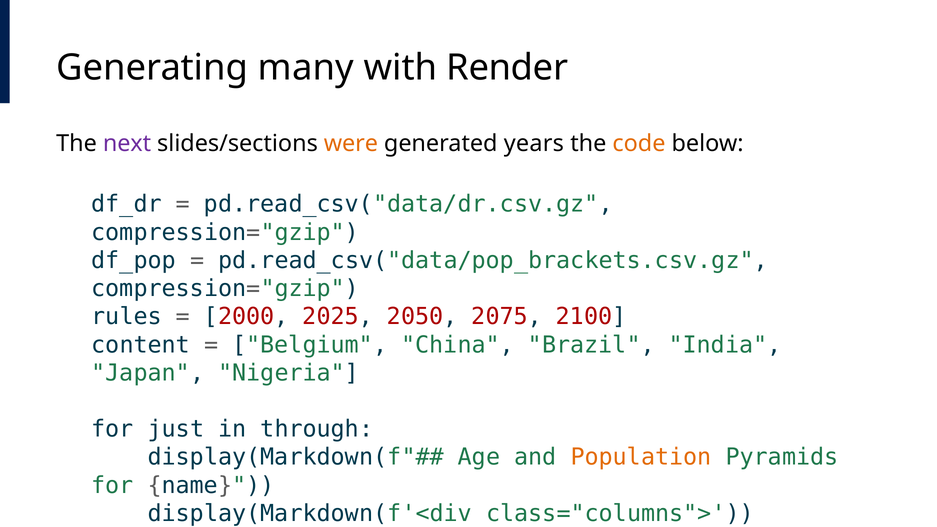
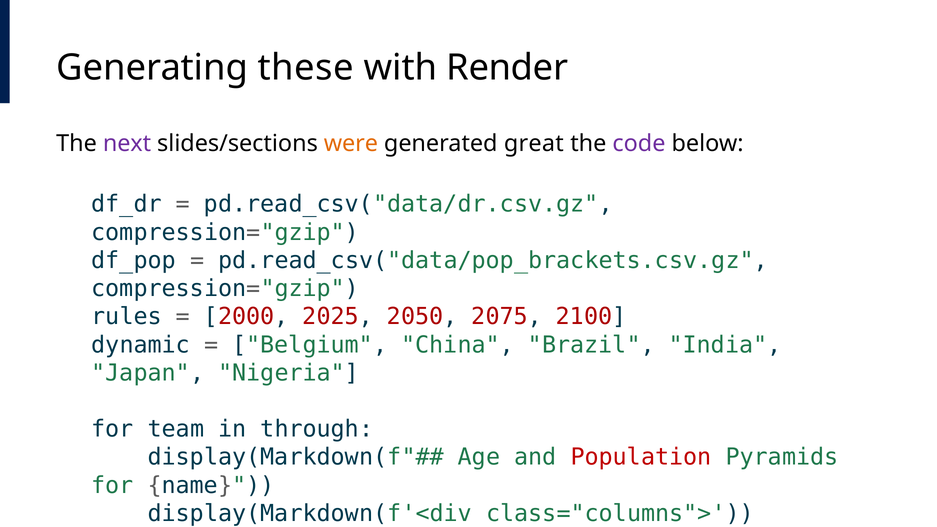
many: many -> these
generated years: years -> great
code colour: orange -> purple
content: content -> dynamic
just: just -> team
Population colour: orange -> red
